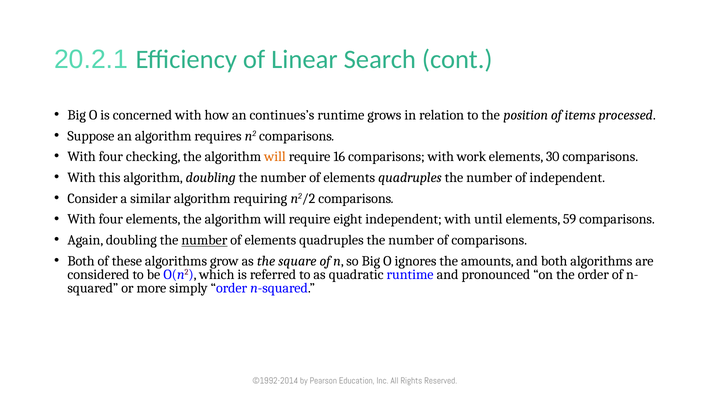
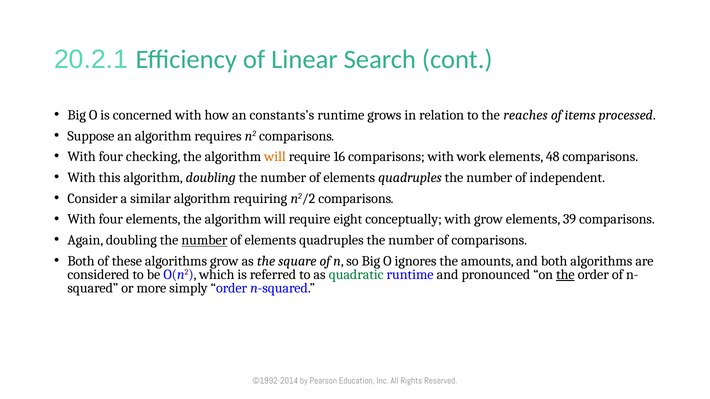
continues’s: continues’s -> constants’s
position: position -> reaches
30: 30 -> 48
eight independent: independent -> conceptually
with until: until -> grow
59: 59 -> 39
quadratic colour: black -> green
the at (565, 275) underline: none -> present
